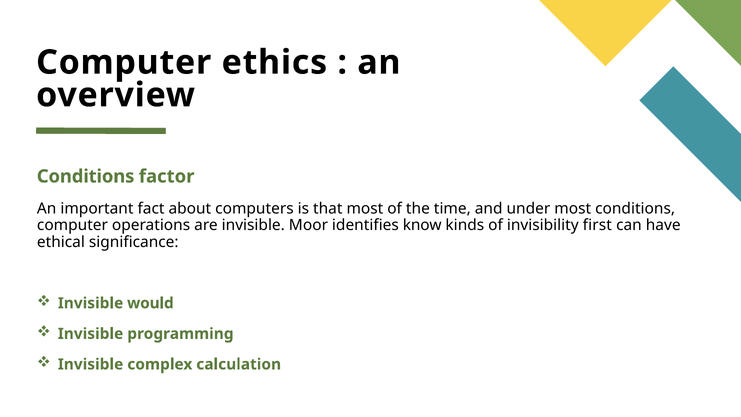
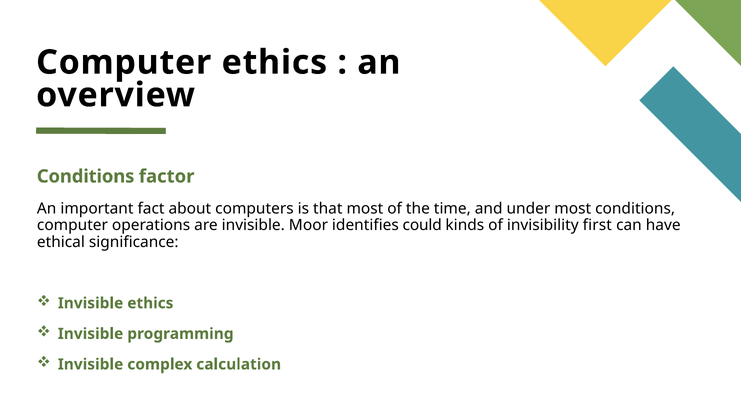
know: know -> could
Invisible would: would -> ethics
